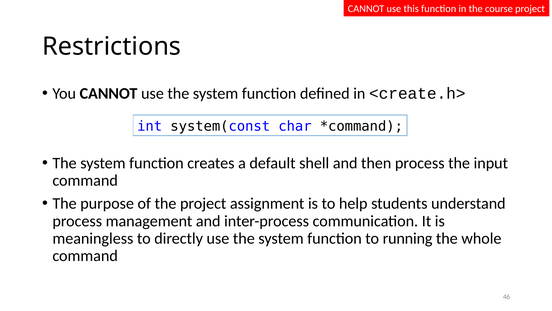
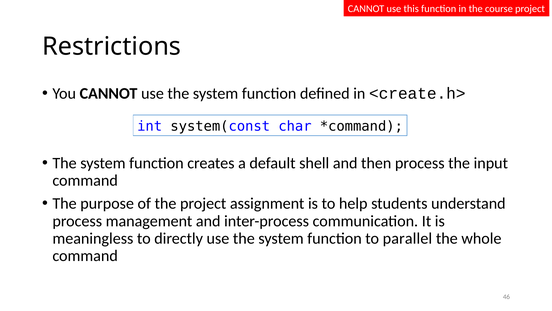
running: running -> parallel
